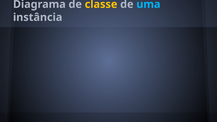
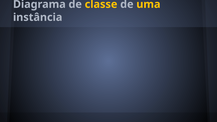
uma colour: light blue -> yellow
